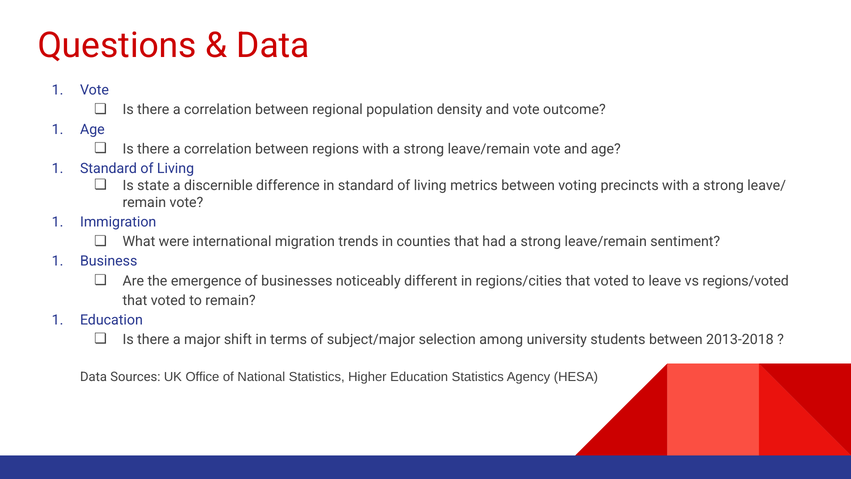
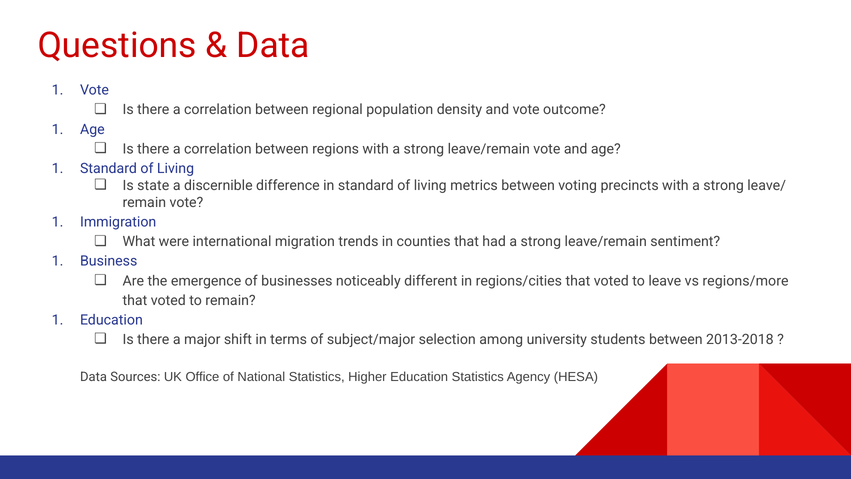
regions/voted: regions/voted -> regions/more
